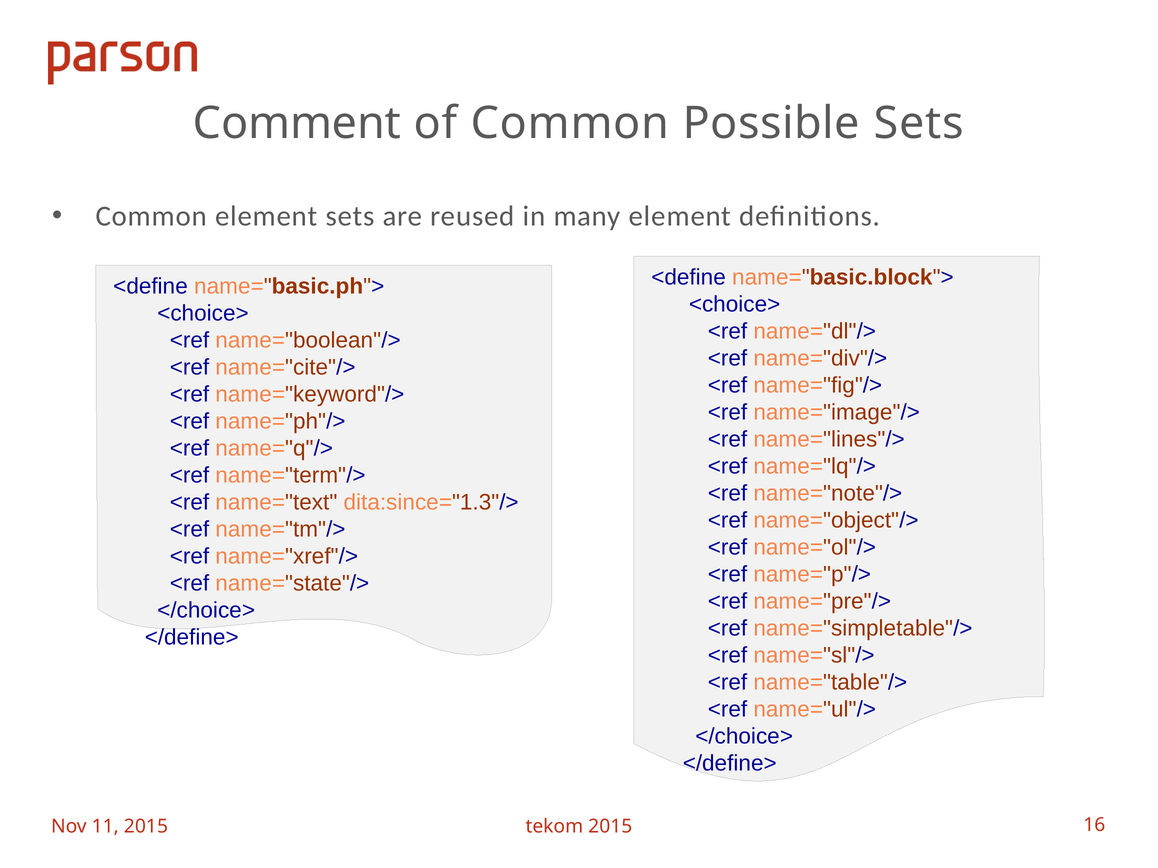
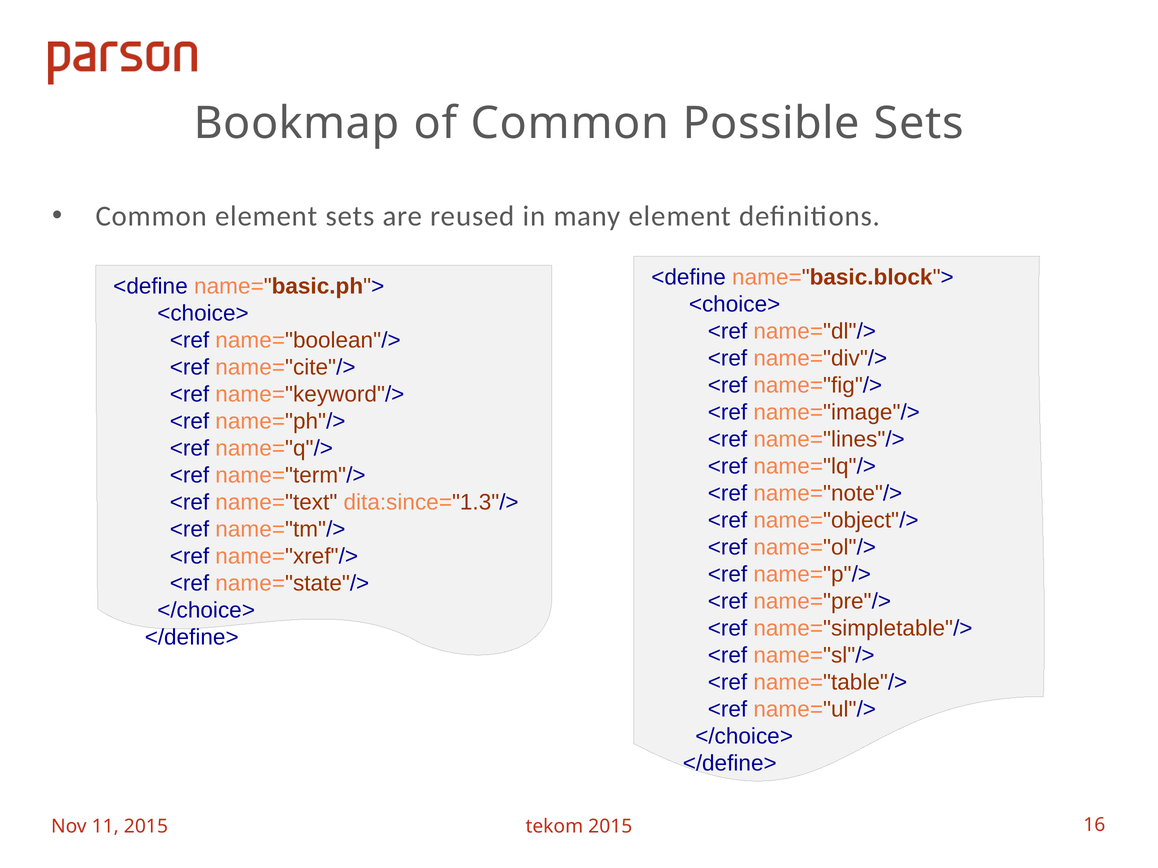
Comment: Comment -> Bookmap
